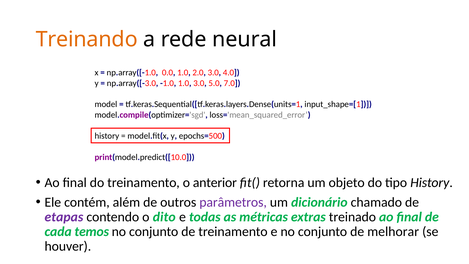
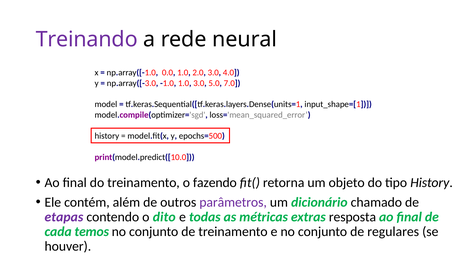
Treinando colour: orange -> purple
anterior: anterior -> fazendo
treinado: treinado -> resposta
melhorar: melhorar -> regulares
